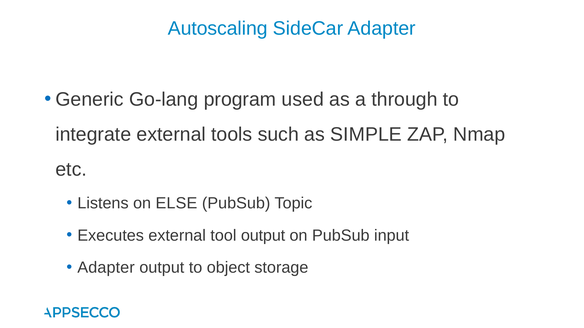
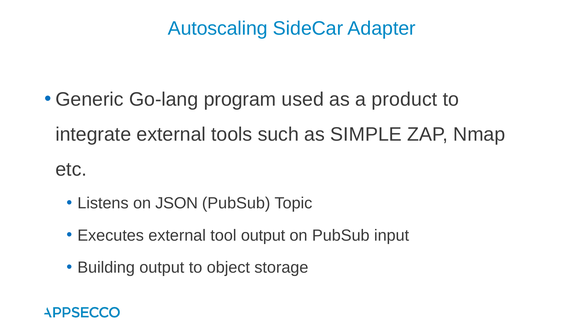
through: through -> product
ELSE: ELSE -> JSON
Adapter at (106, 268): Adapter -> Building
